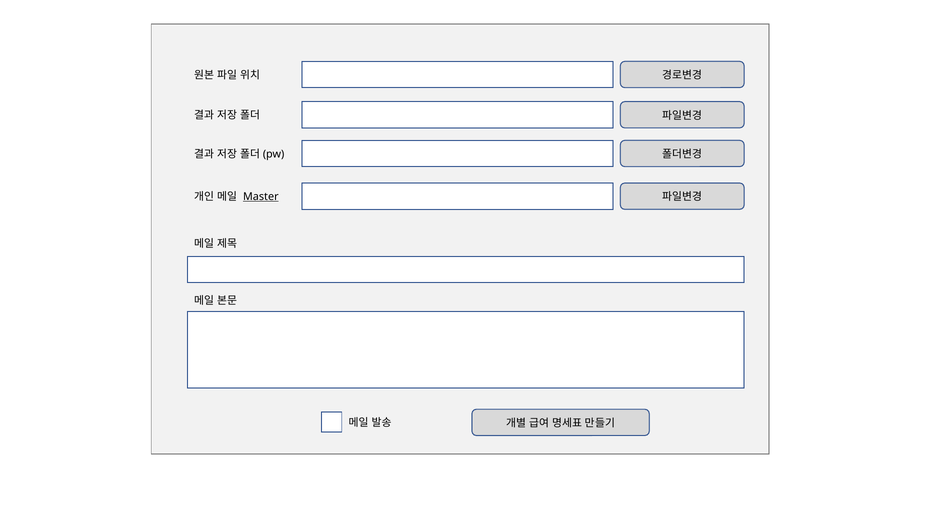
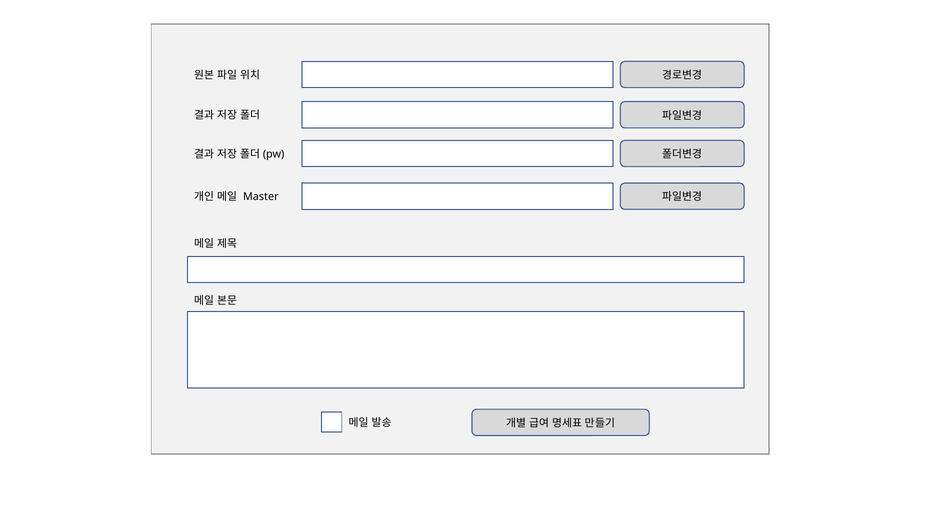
Master underline: present -> none
